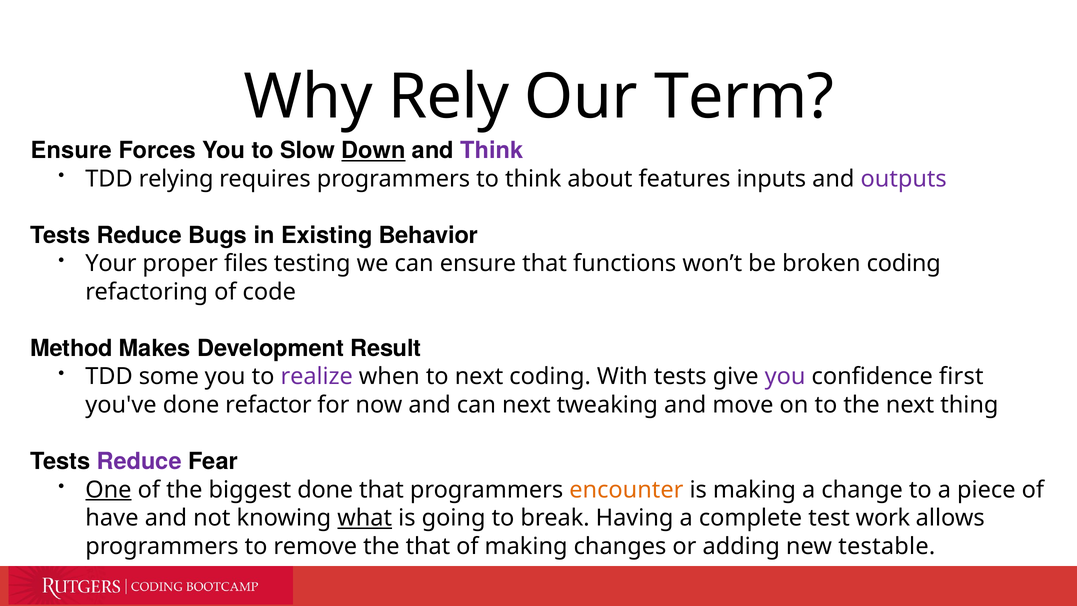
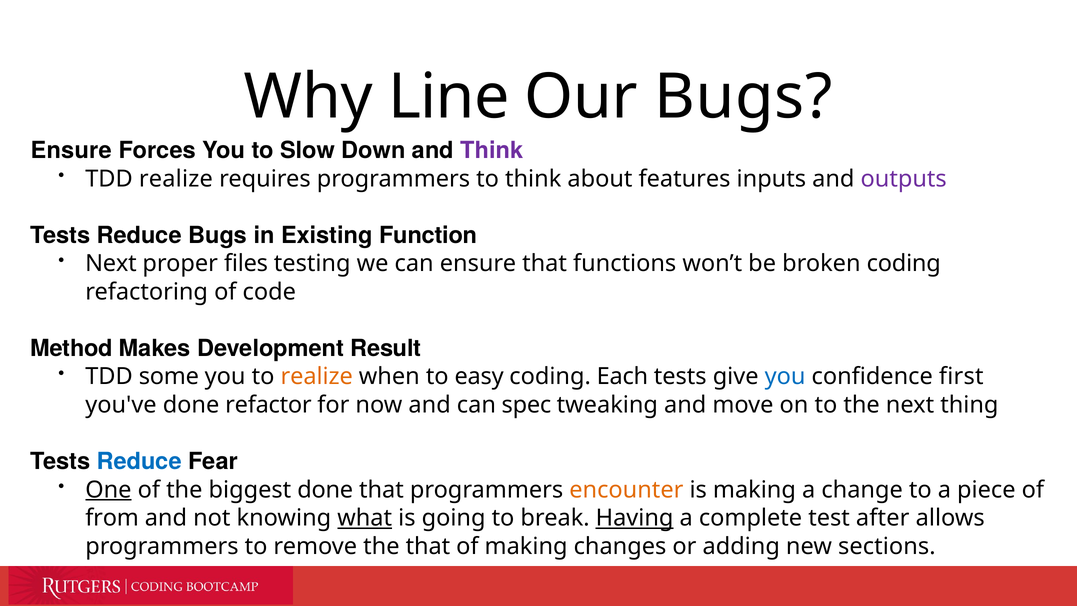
Rely: Rely -> Line
Our Term: Term -> Bugs
Down underline: present -> none
TDD relying: relying -> realize
Behavior: Behavior -> Function
Your at (111, 263): Your -> Next
realize at (317, 377) colour: purple -> orange
to next: next -> easy
With: With -> Each
you at (785, 377) colour: purple -> blue
can next: next -> spec
Reduce at (139, 461) colour: purple -> blue
have: have -> from
Having underline: none -> present
work: work -> after
testable: testable -> sections
